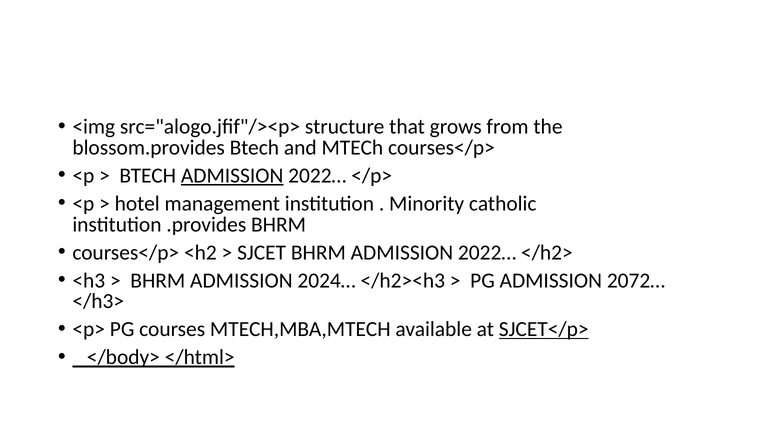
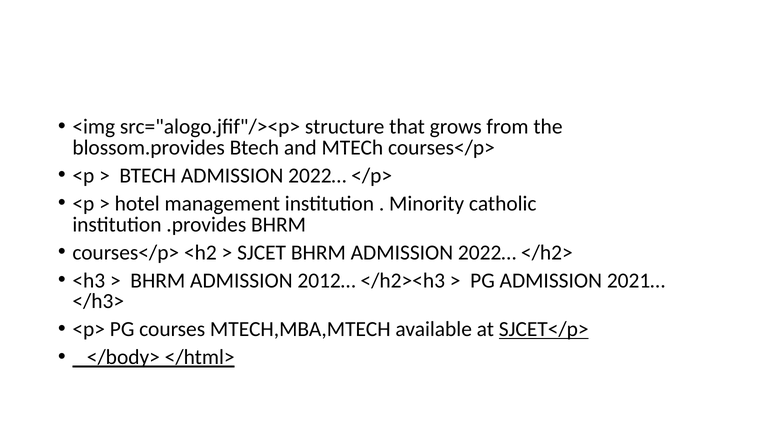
ADMISSION at (232, 175) underline: present -> none
2024…: 2024… -> 2012…
2072…: 2072… -> 2021…
